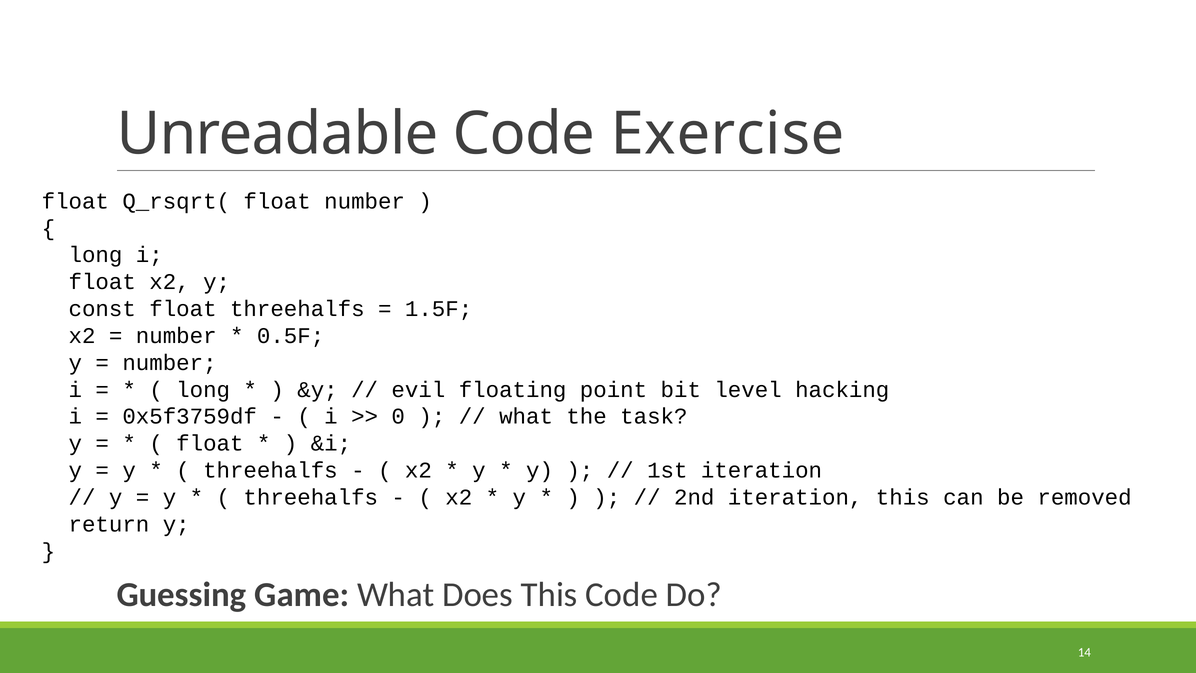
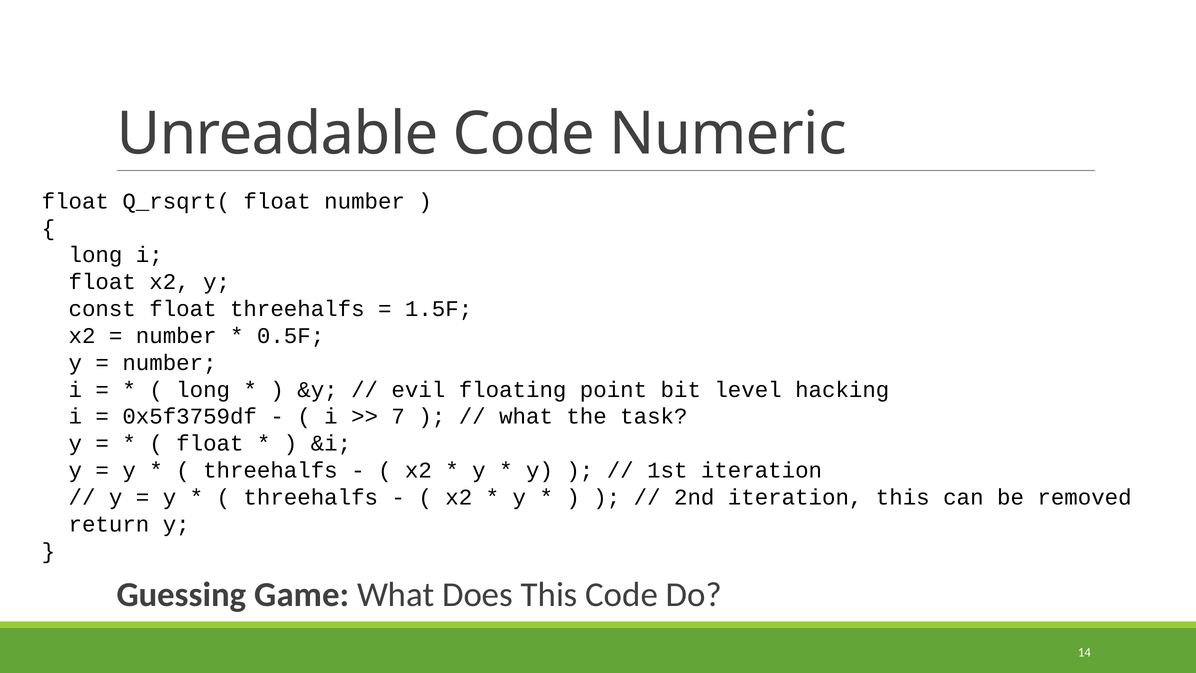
Exercise: Exercise -> Numeric
0: 0 -> 7
